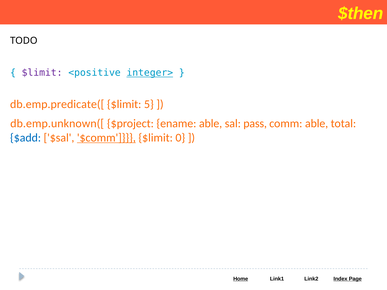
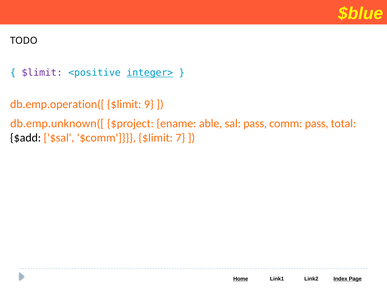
$then: $then -> $blue
db.emp.predicate([: db.emp.predicate([ -> db.emp.operation([
5: 5 -> 9
comm able: able -> pass
$add colour: blue -> black
$comm underline: present -> none
0: 0 -> 7
